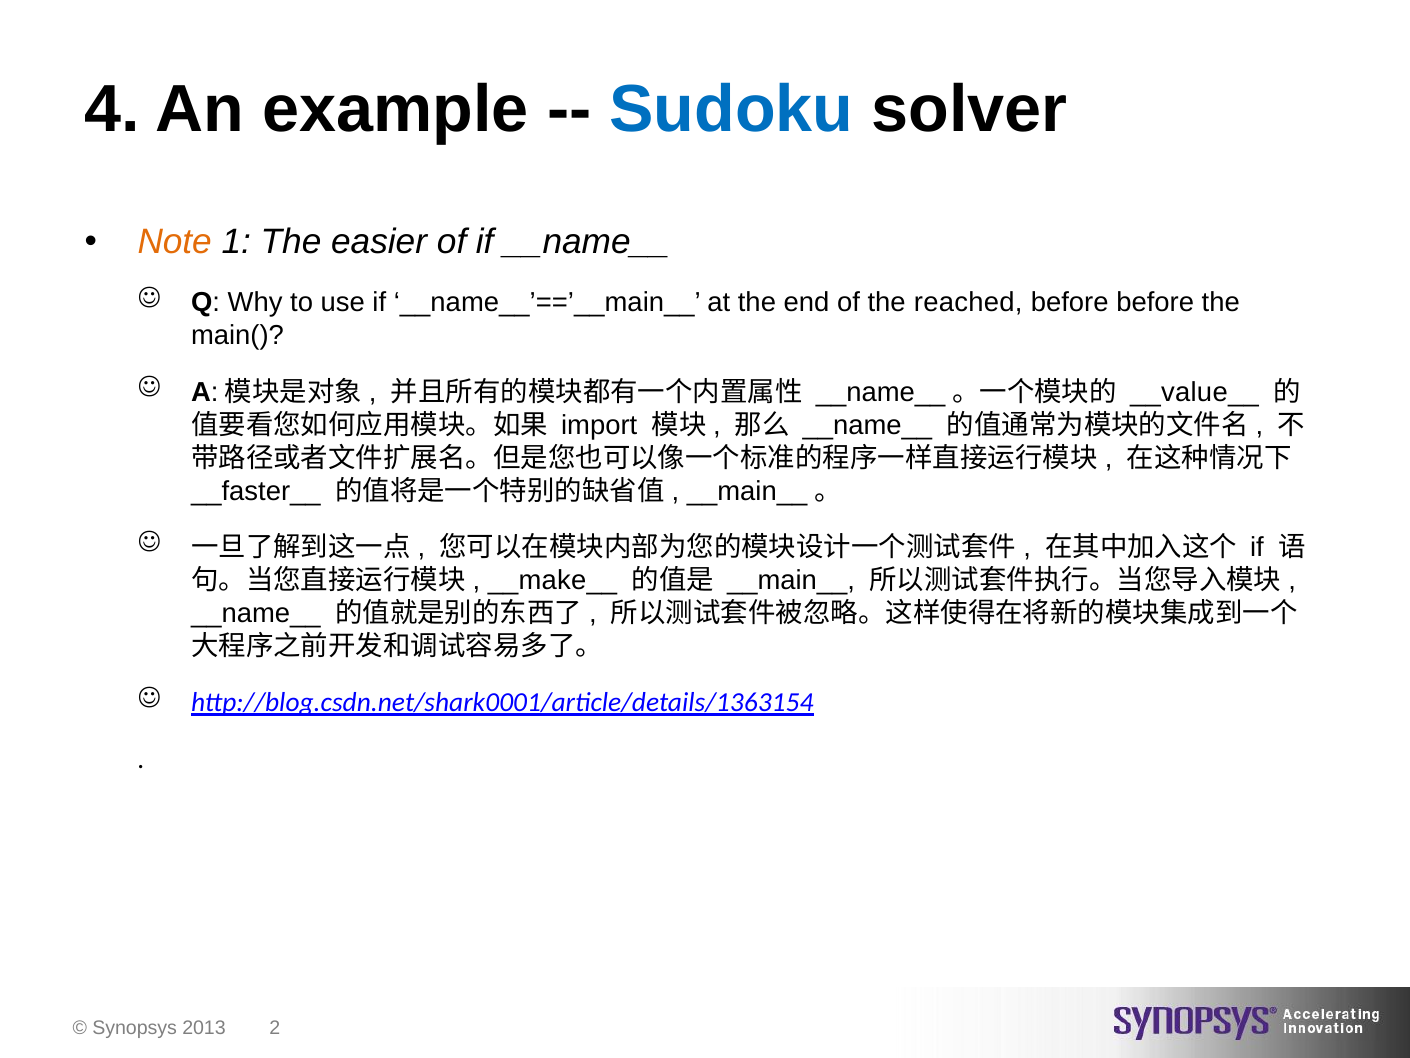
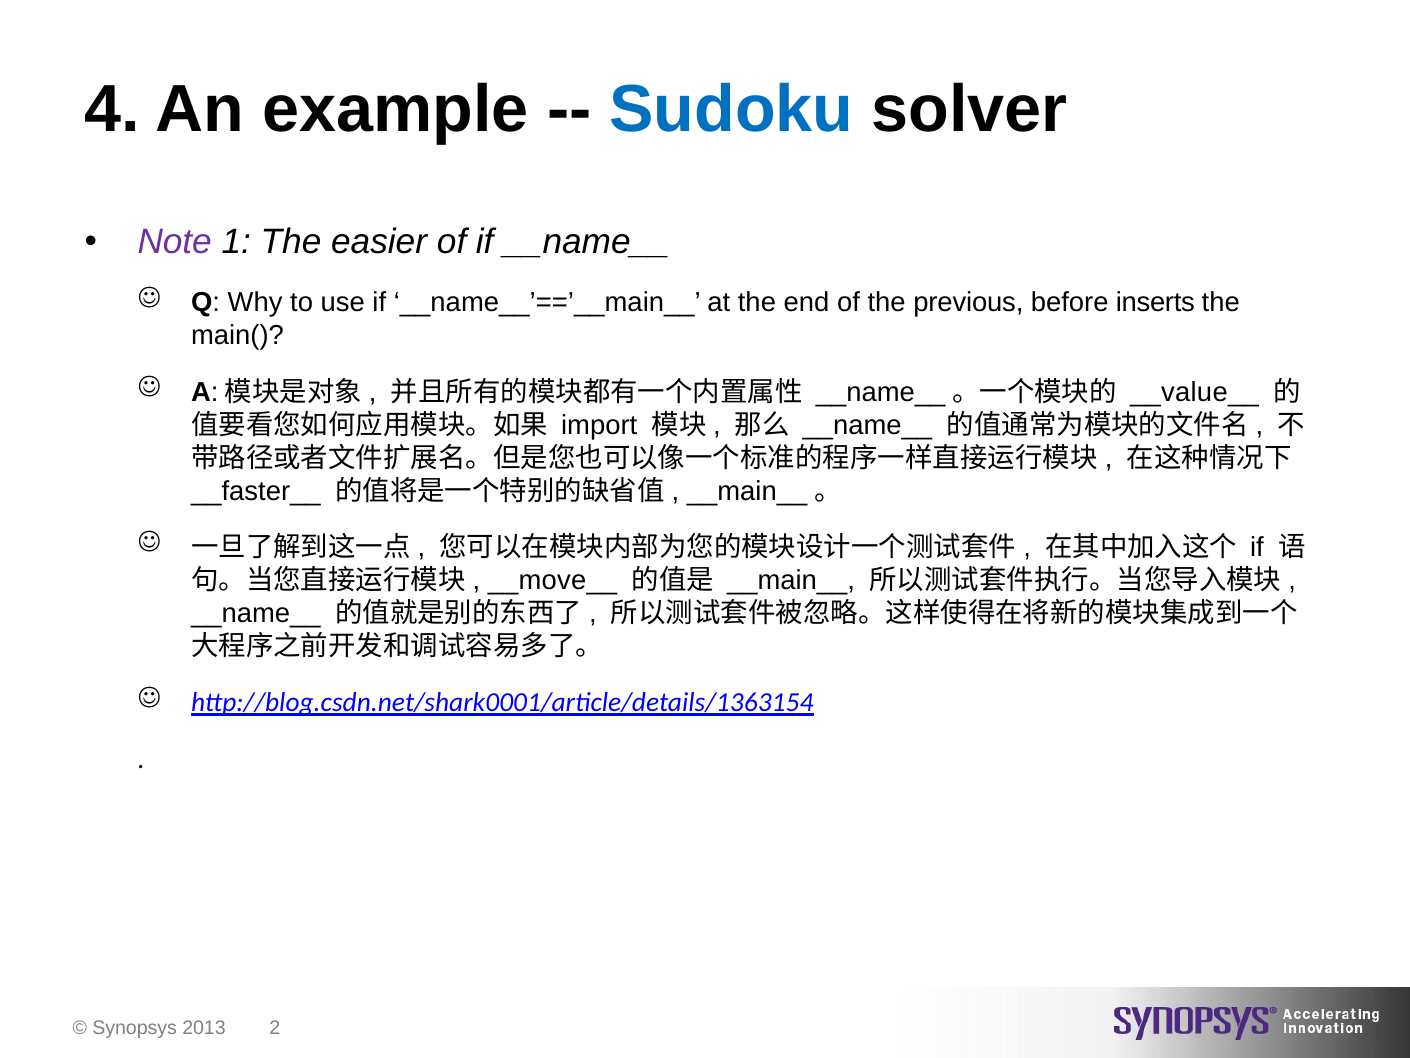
Note colour: orange -> purple
reached: reached -> previous
before before: before -> inserts
__make__: __make__ -> __move__
